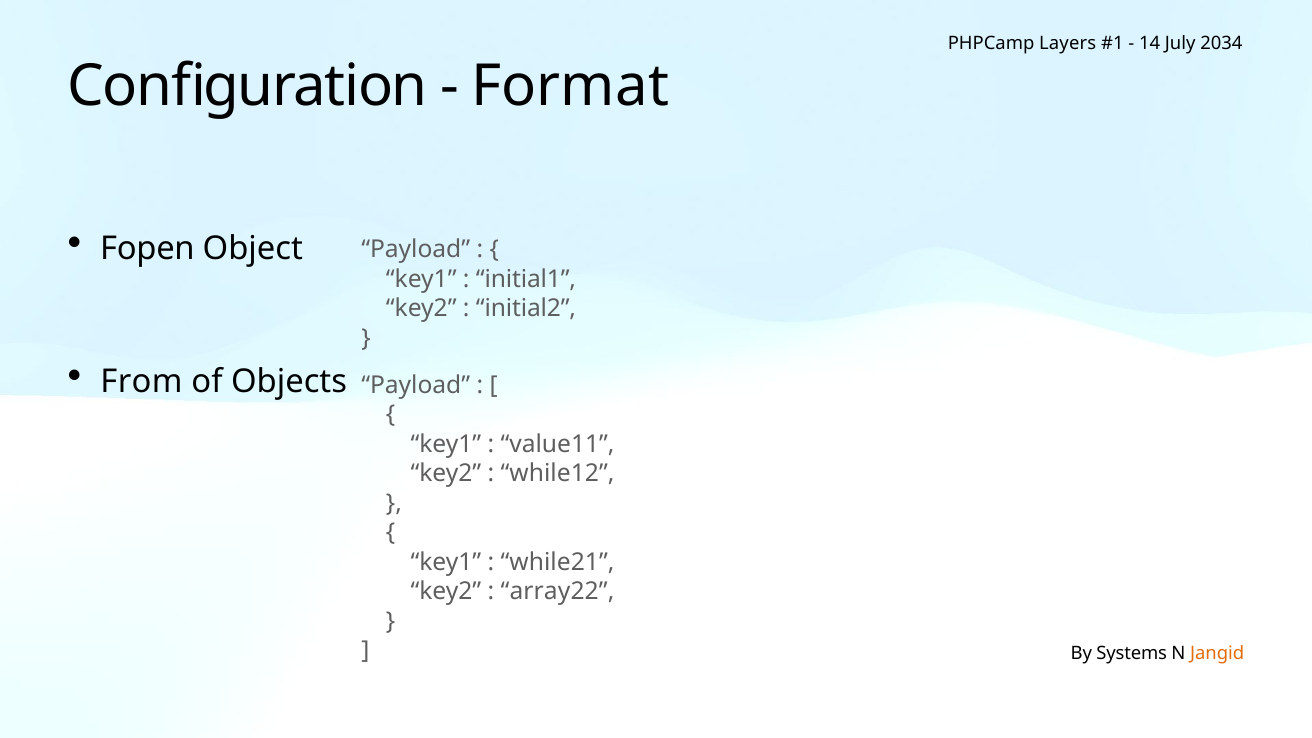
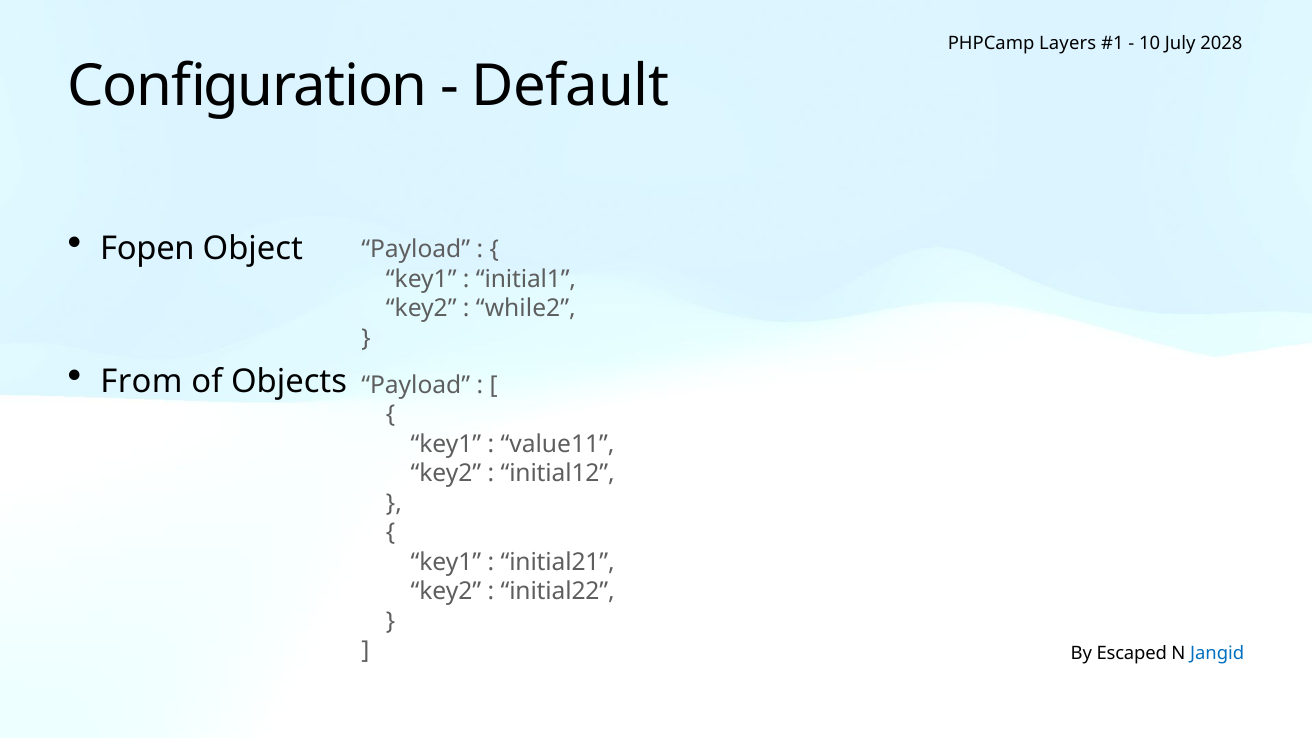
14: 14 -> 10
2034: 2034 -> 2028
Format: Format -> Default
initial2: initial2 -> while2
while12: while12 -> initial12
while21: while21 -> initial21
array22: array22 -> initial22
Systems: Systems -> Escaped
Jangid colour: orange -> blue
